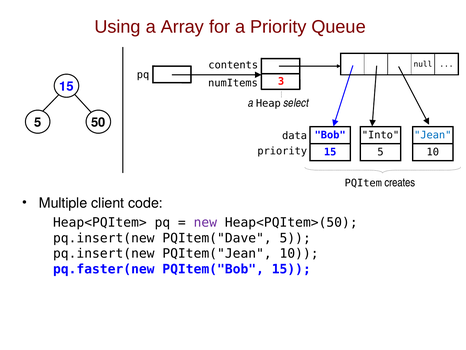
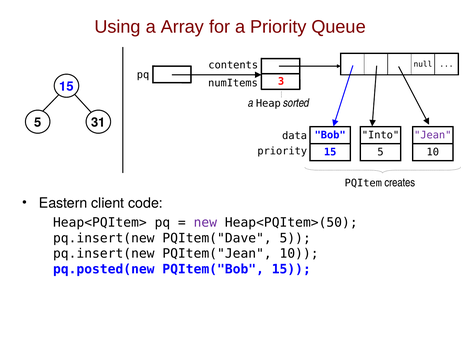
select: select -> sorted
50: 50 -> 31
Jean colour: blue -> purple
Multiple: Multiple -> Eastern
pq.faster(new: pq.faster(new -> pq.posted(new
